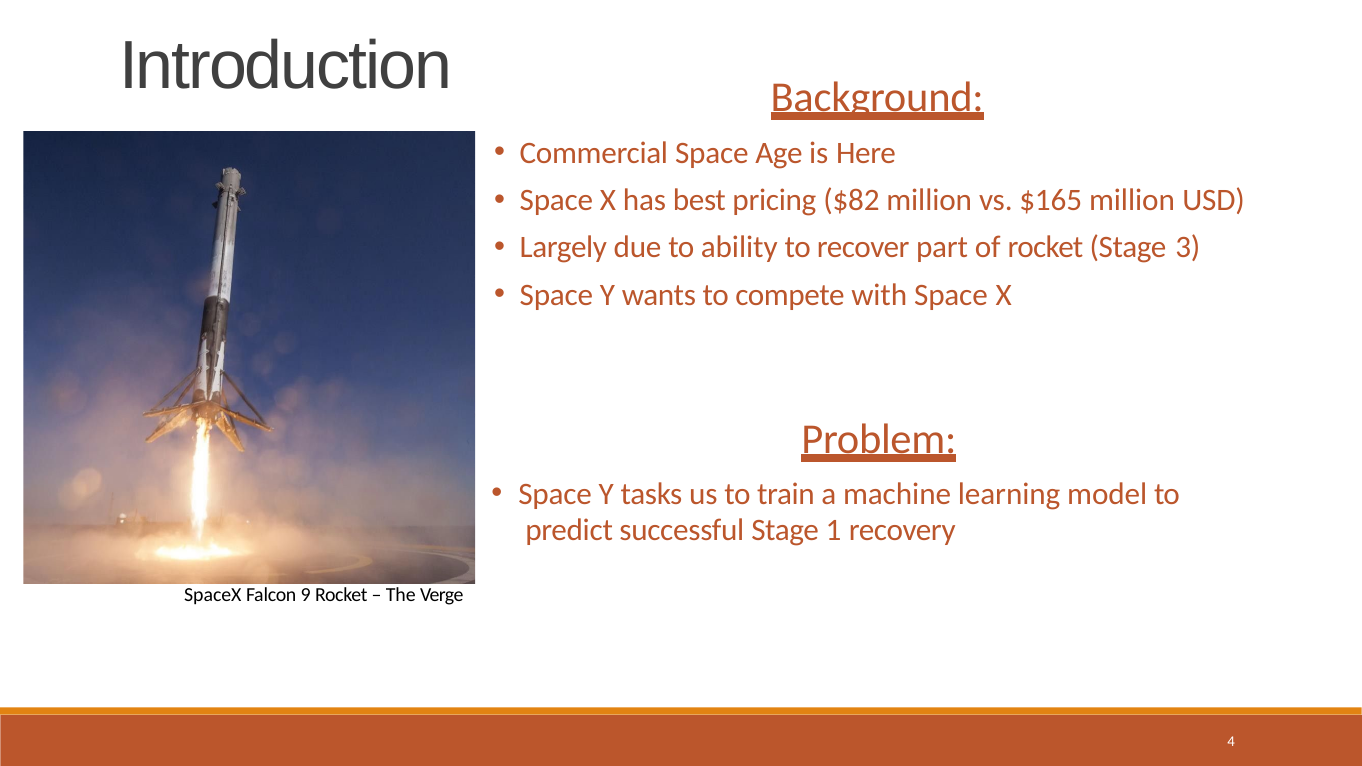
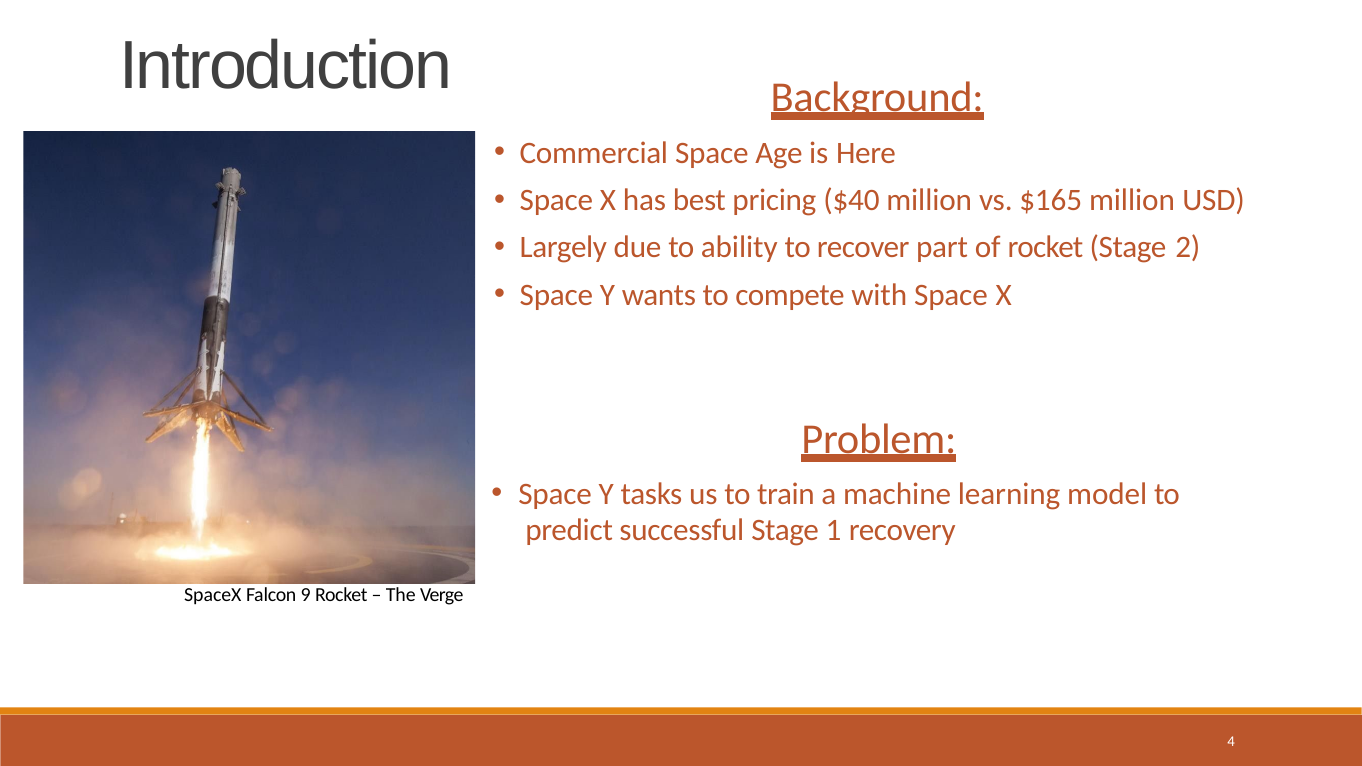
$82: $82 -> $40
3: 3 -> 2
